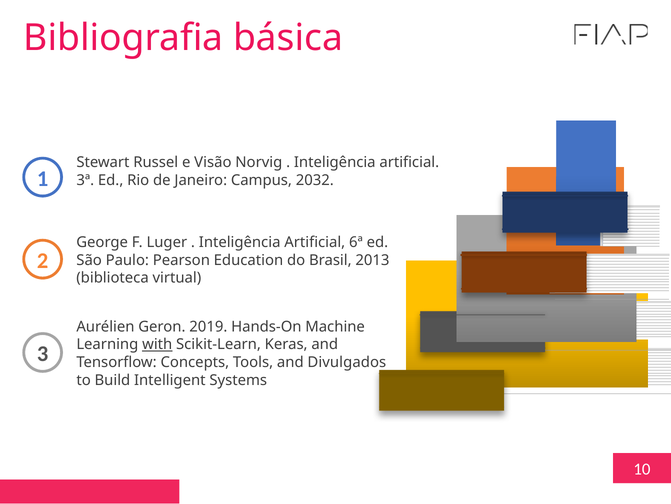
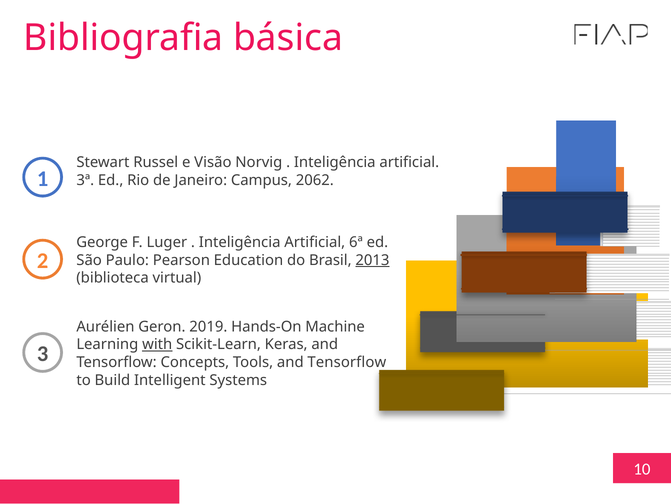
2032: 2032 -> 2062
2013 underline: none -> present
Tools and Divulgados: Divulgados -> Tensorflow
